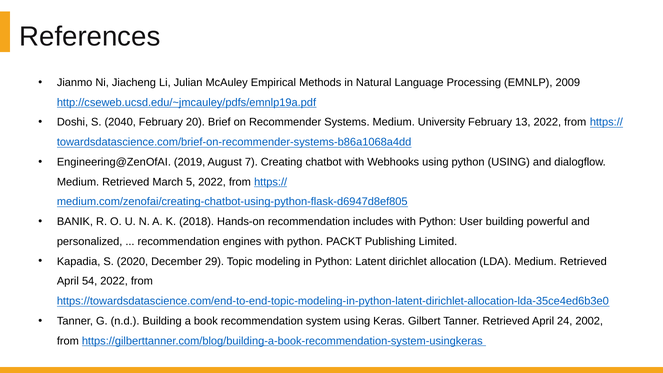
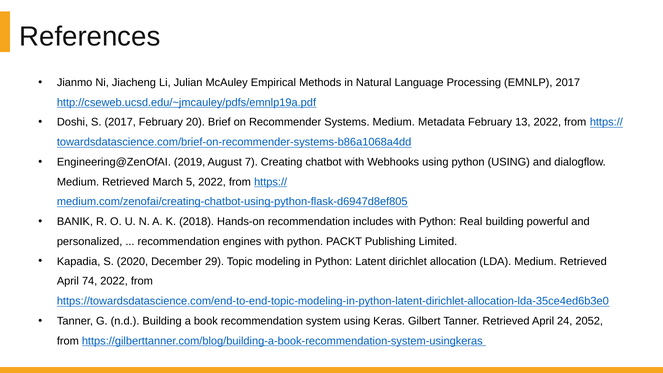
EMNLP 2009: 2009 -> 2017
S 2040: 2040 -> 2017
University: University -> Metadata
User: User -> Real
54: 54 -> 74
2002: 2002 -> 2052
